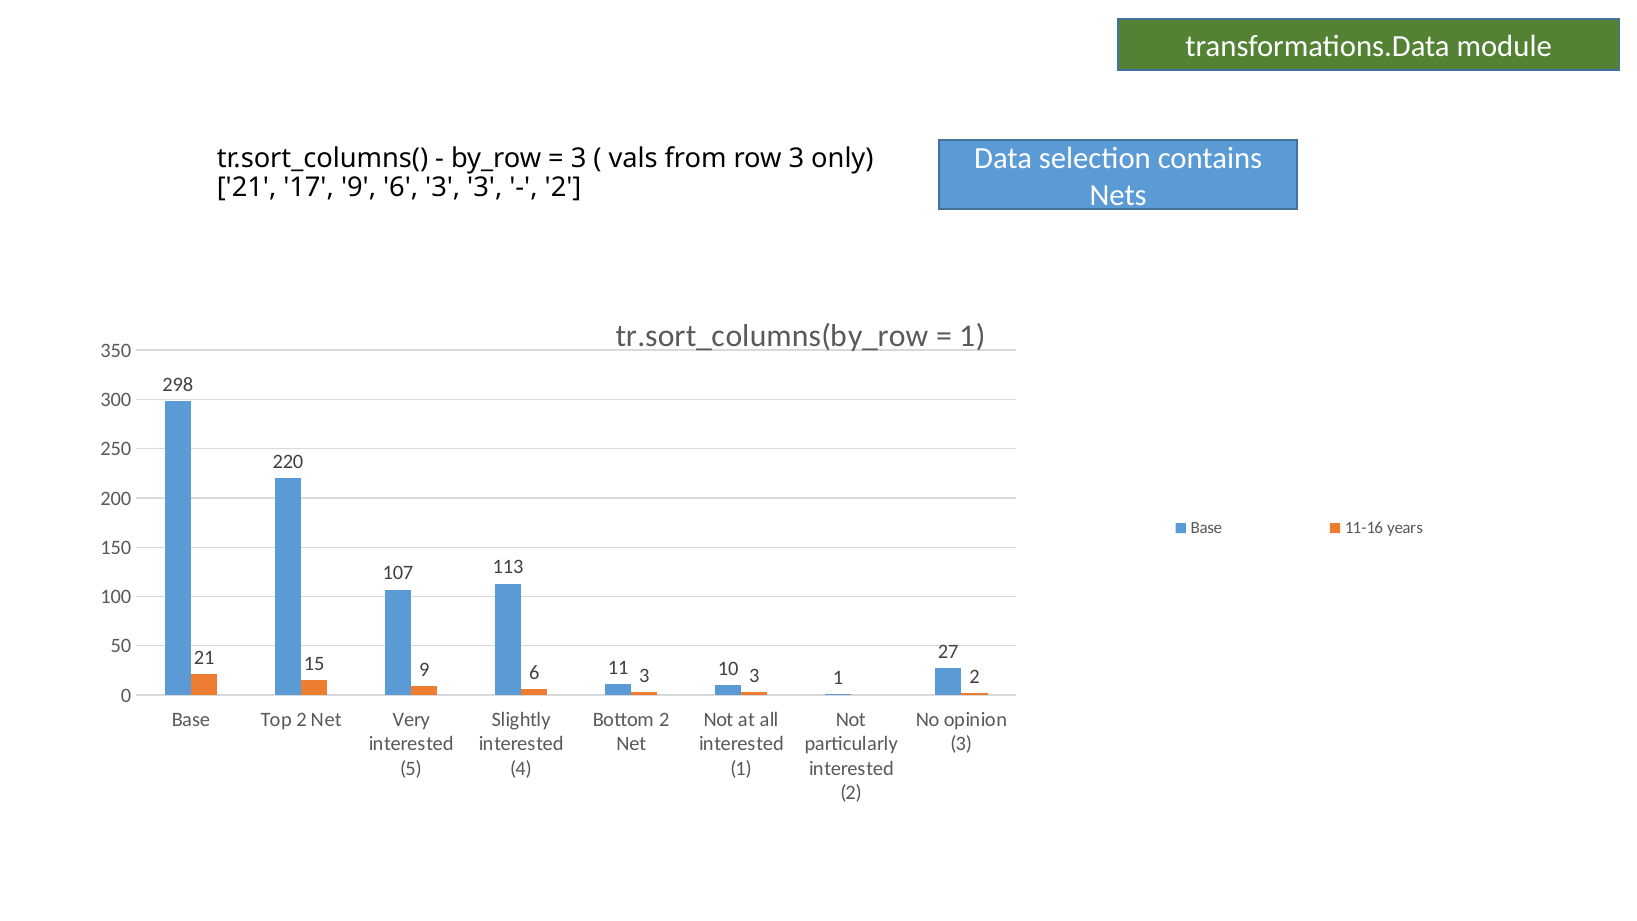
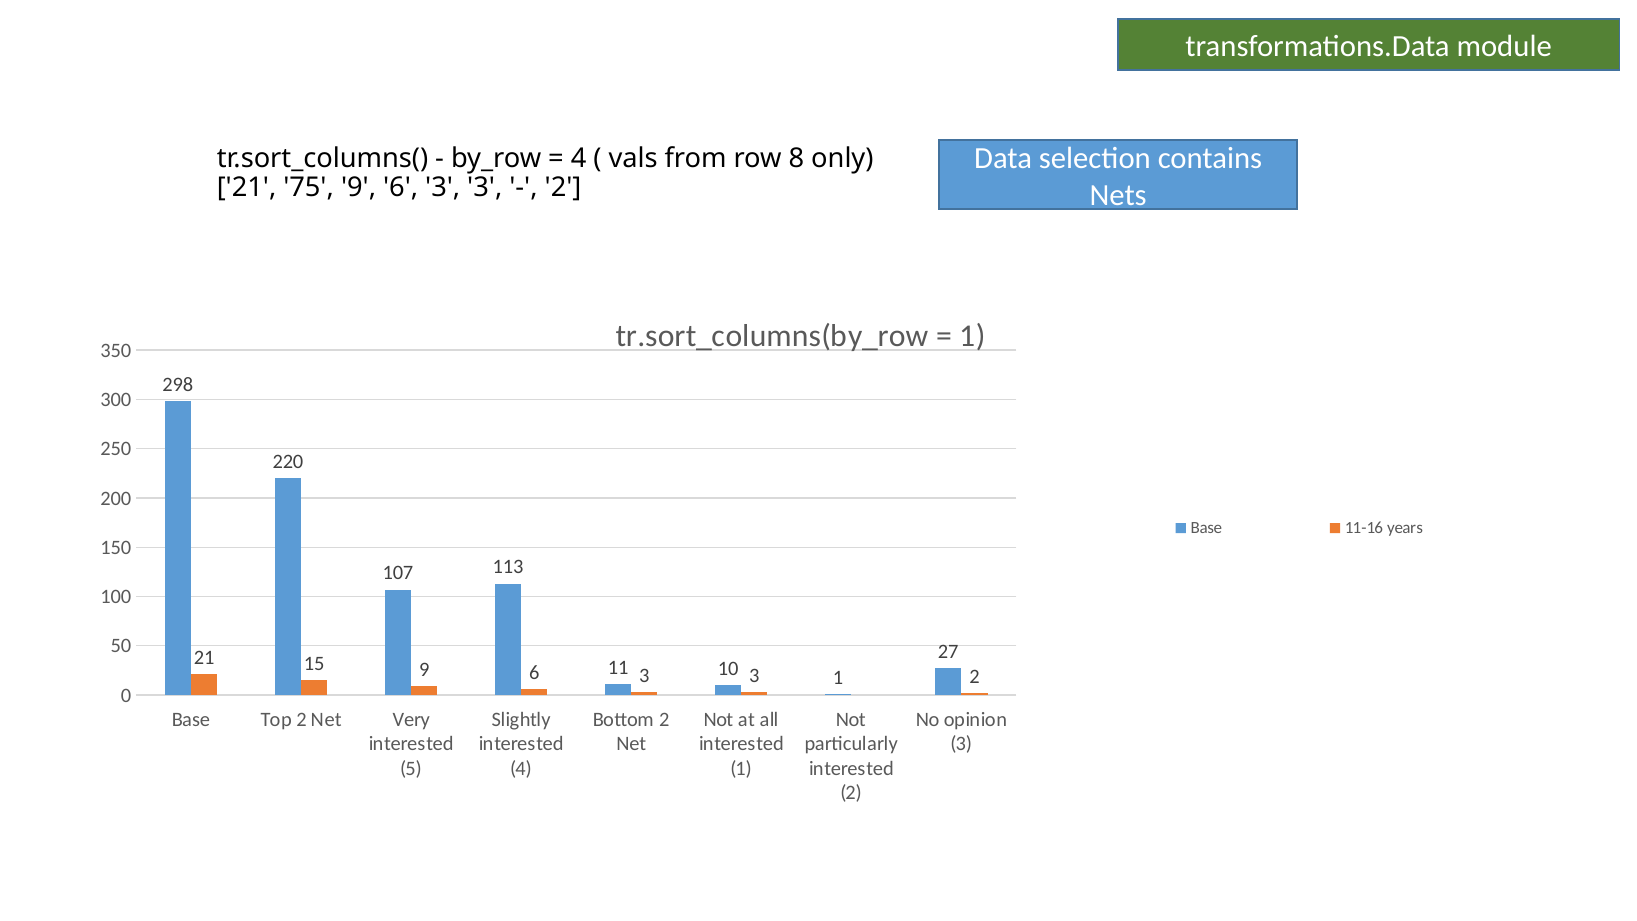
3 at (579, 159): 3 -> 4
row 3: 3 -> 8
17: 17 -> 75
